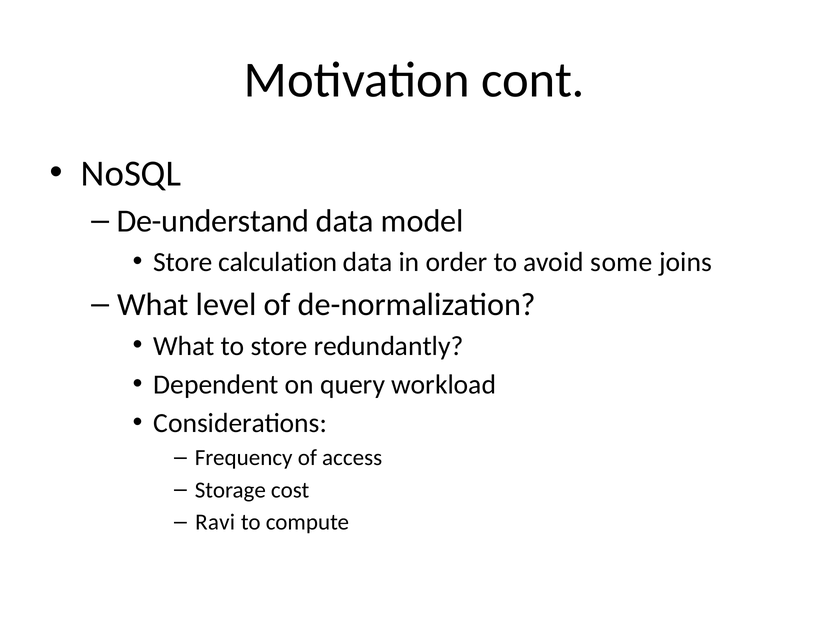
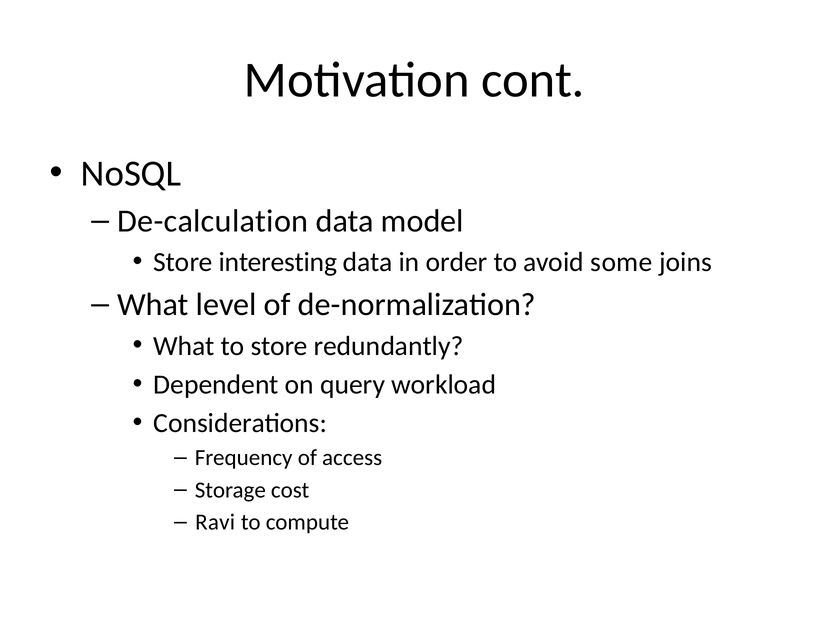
De-understand: De-understand -> De-calculation
calculation: calculation -> interesting
